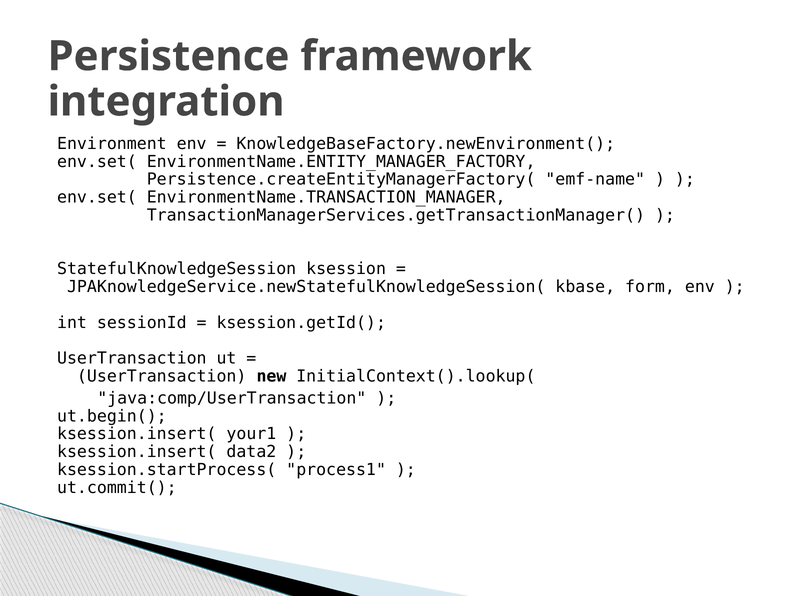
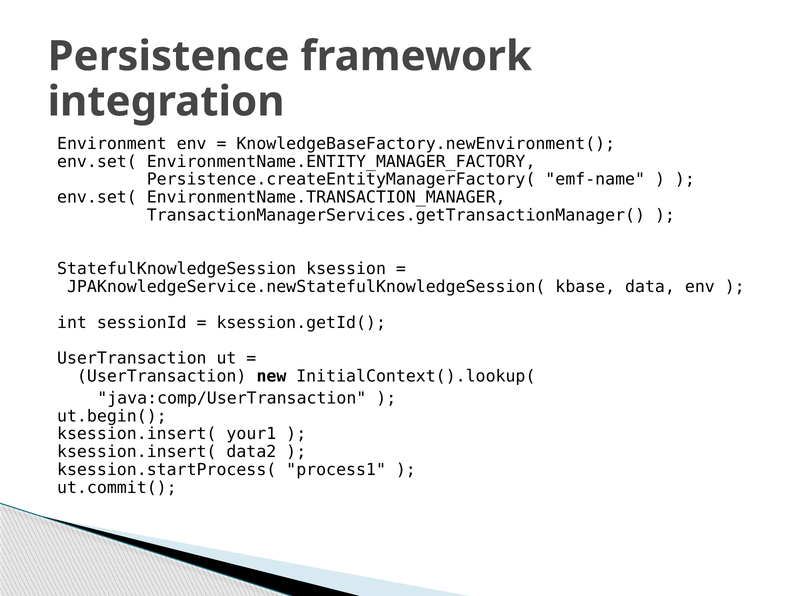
form: form -> data
